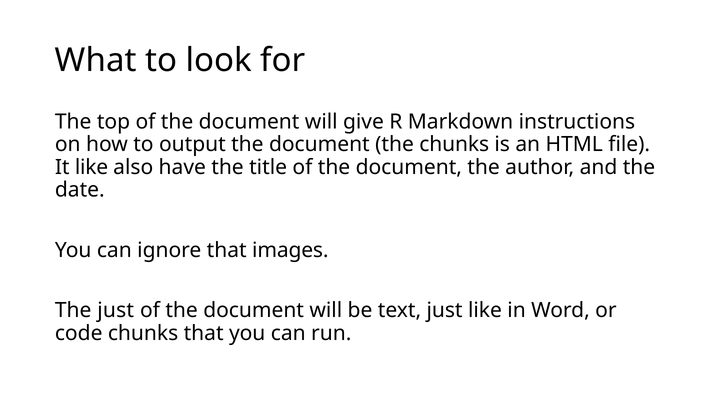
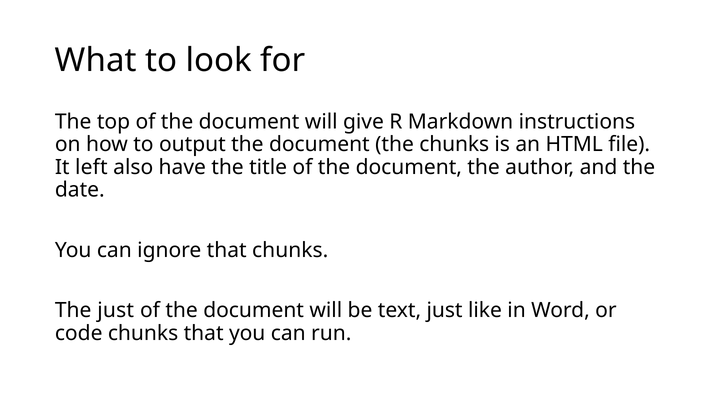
It like: like -> left
that images: images -> chunks
